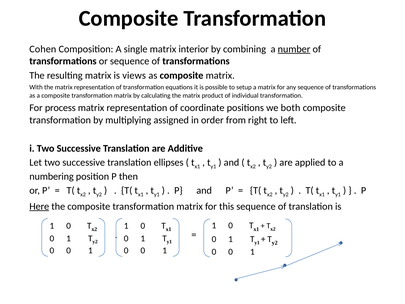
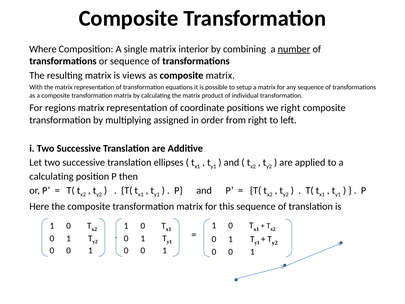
Cohen: Cohen -> Where
process: process -> regions
we both: both -> right
numbering at (52, 176): numbering -> calculating
Here underline: present -> none
